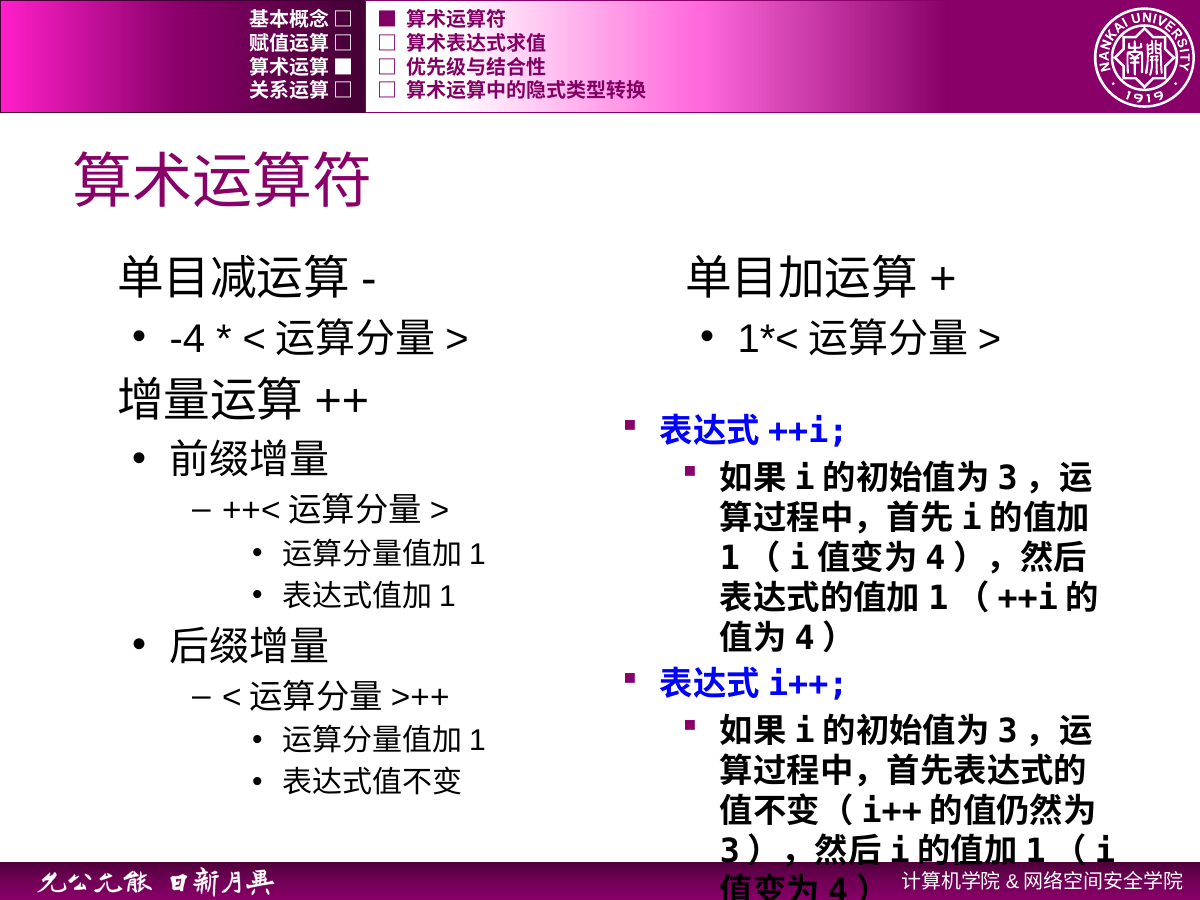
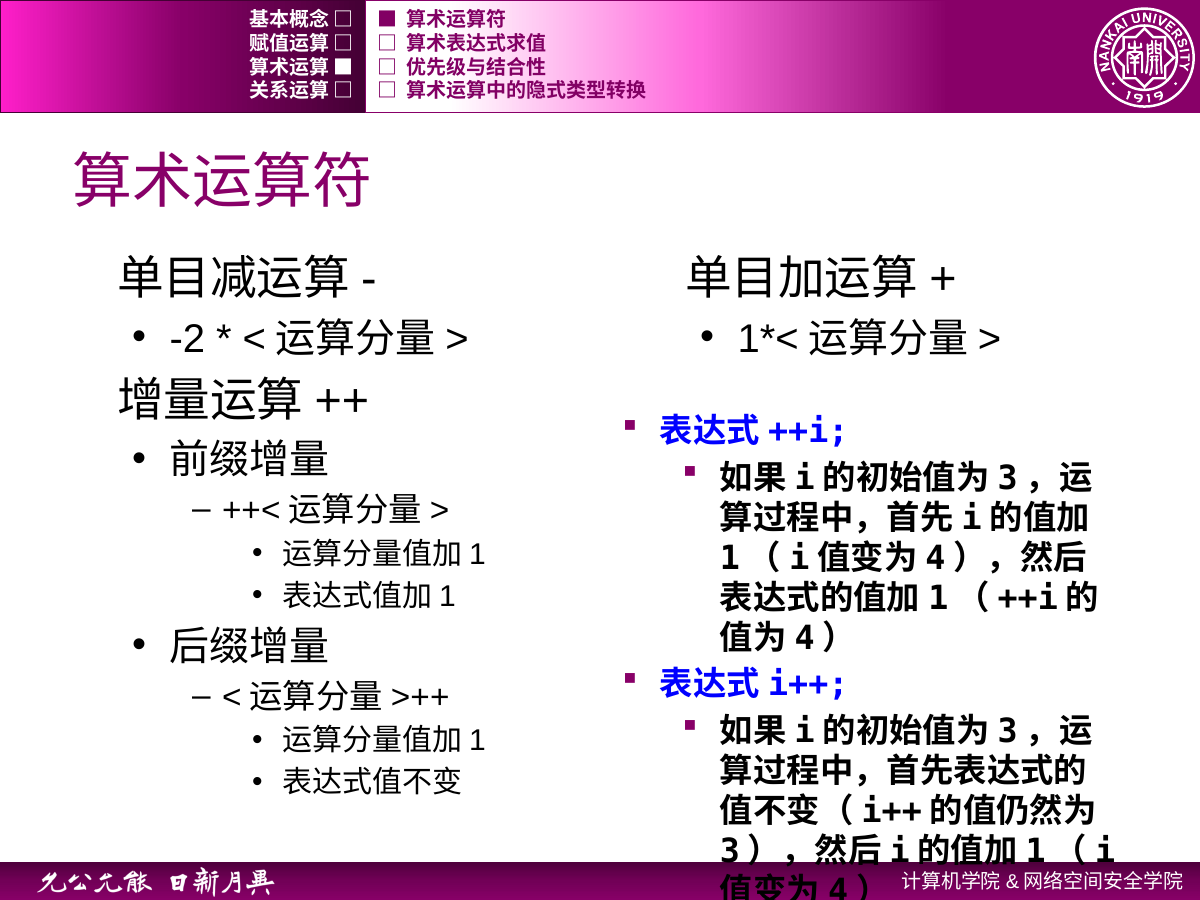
-4: -4 -> -2
